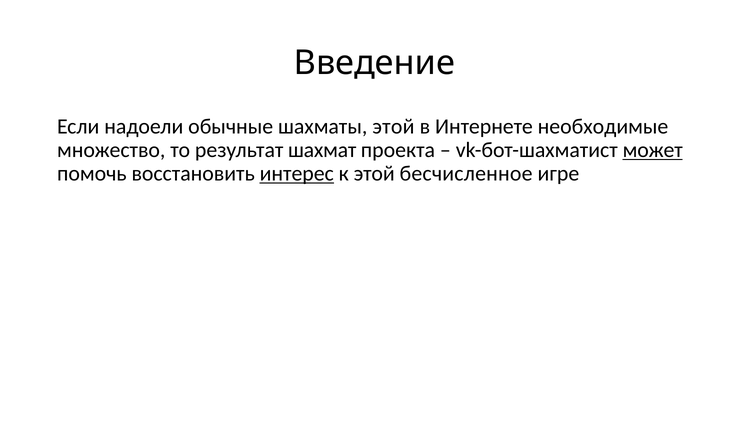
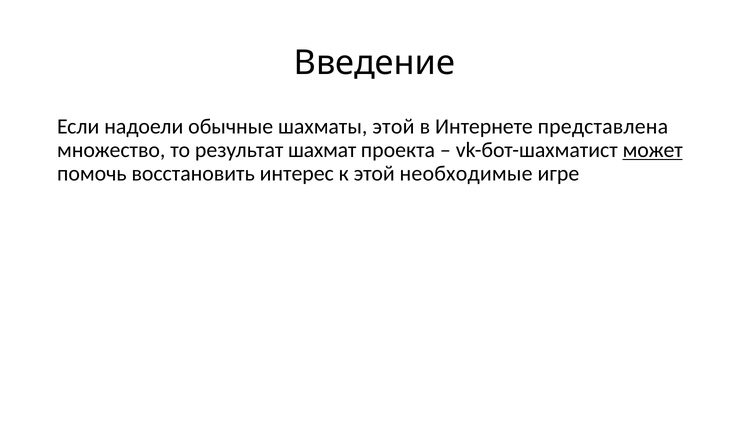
необходимые: необходимые -> представлена
интерес underline: present -> none
бесчисленное: бесчисленное -> необходимые
